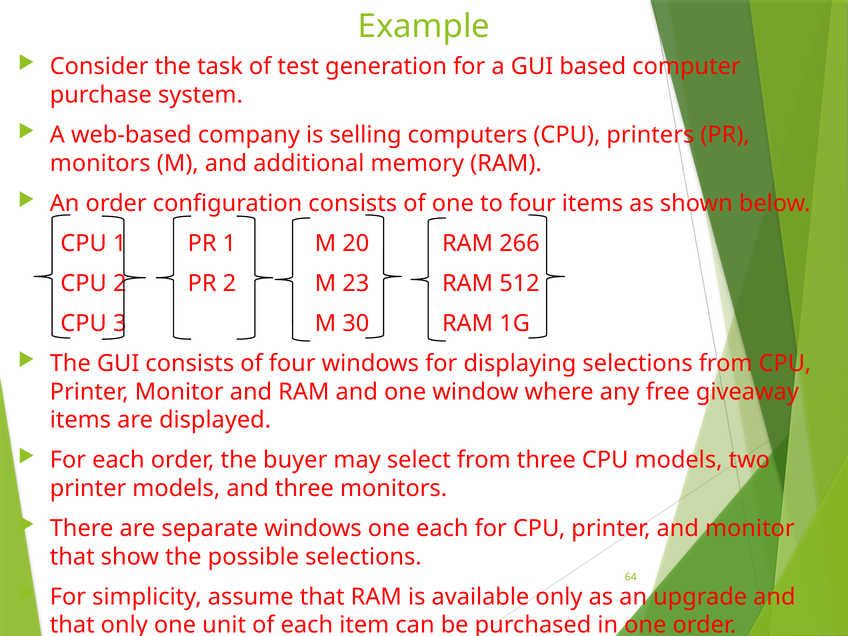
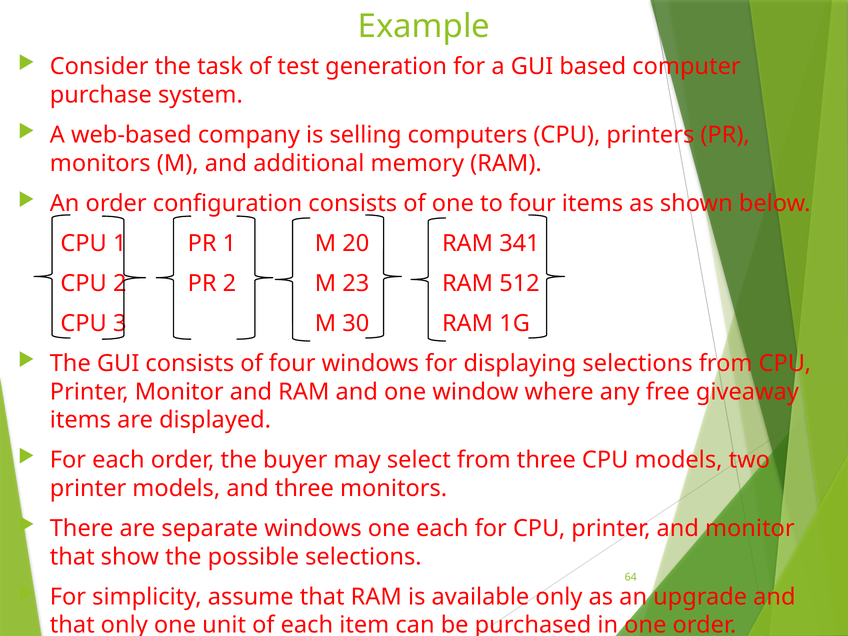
266: 266 -> 341
